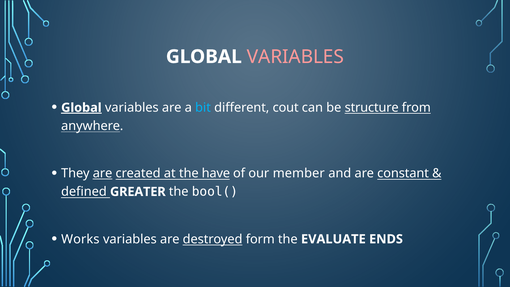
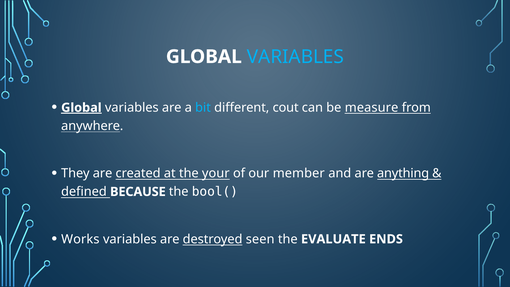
VARIABLES at (295, 57) colour: pink -> light blue
structure: structure -> measure
are at (103, 173) underline: present -> none
have: have -> your
constant: constant -> anything
GREATER: GREATER -> BECAUSE
form: form -> seen
